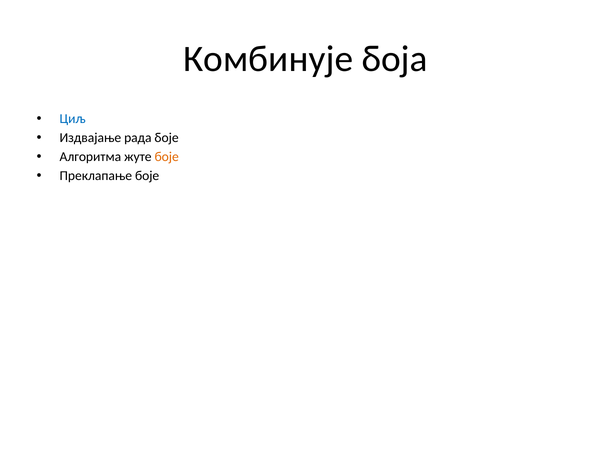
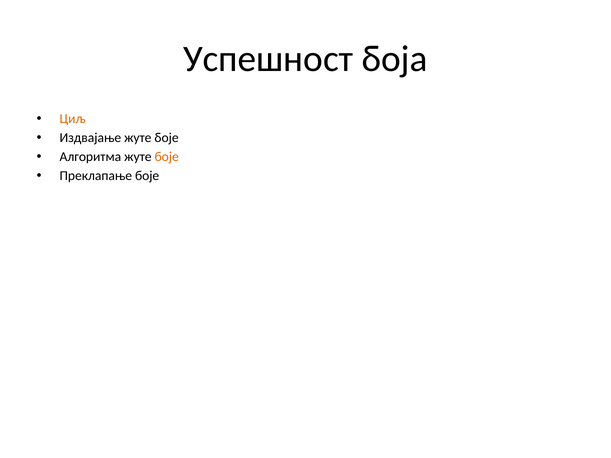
Комбинује: Комбинује -> Успешност
Циљ colour: blue -> orange
Издвајање рада: рада -> жуте
